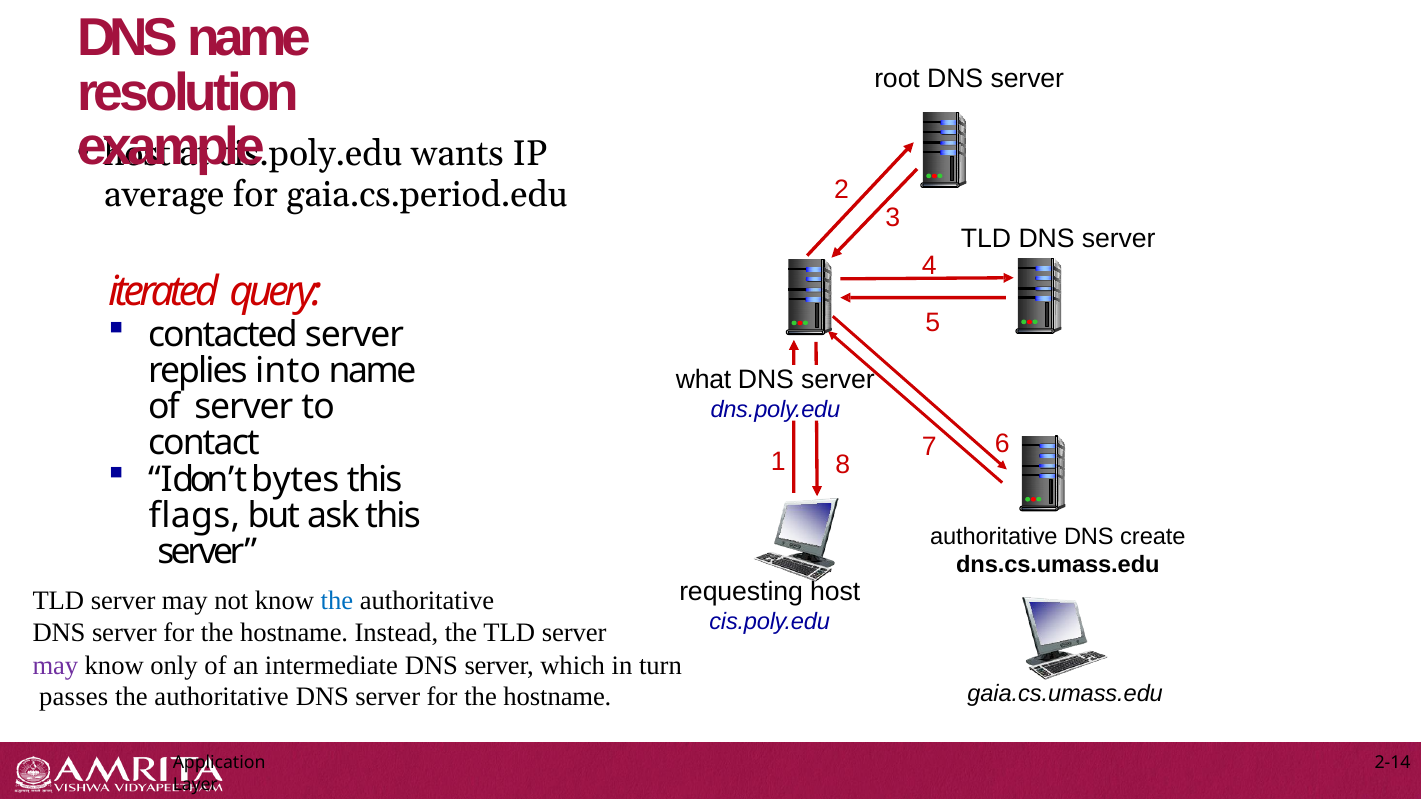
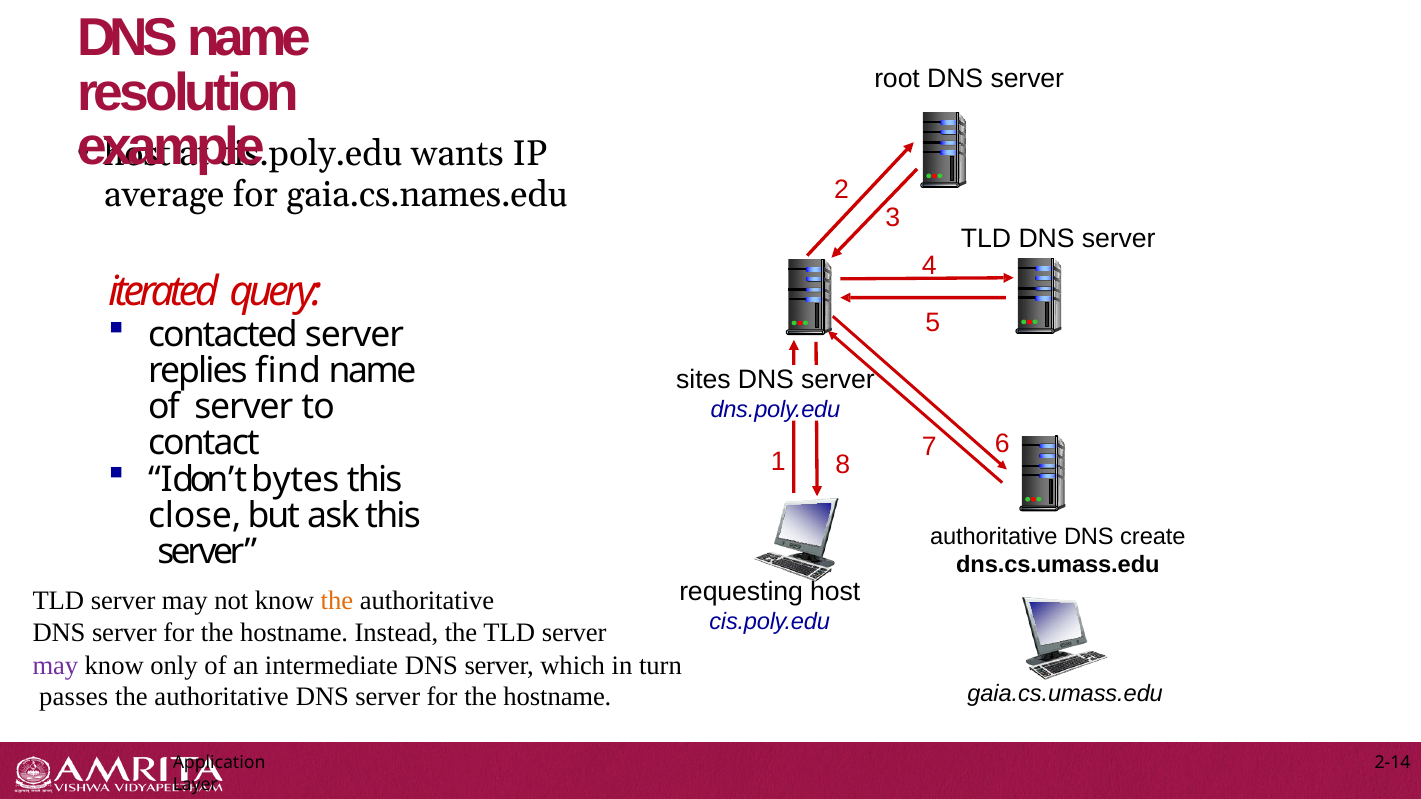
gaia.cs.period.edu: gaia.cs.period.edu -> gaia.cs.names.edu
into: into -> find
what: what -> sites
flags: flags -> close
the at (337, 601) colour: blue -> orange
